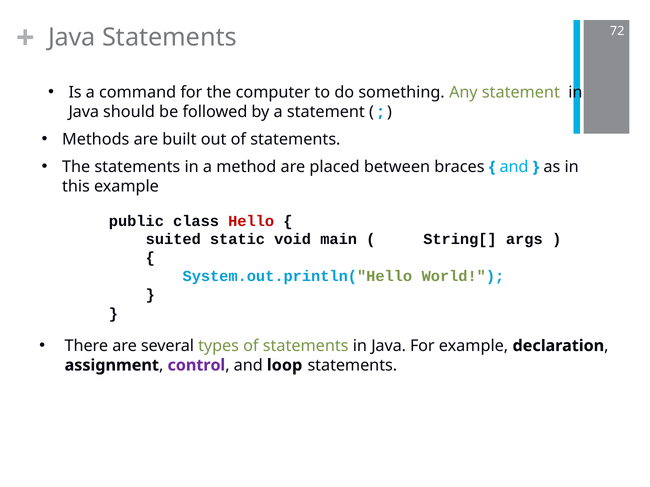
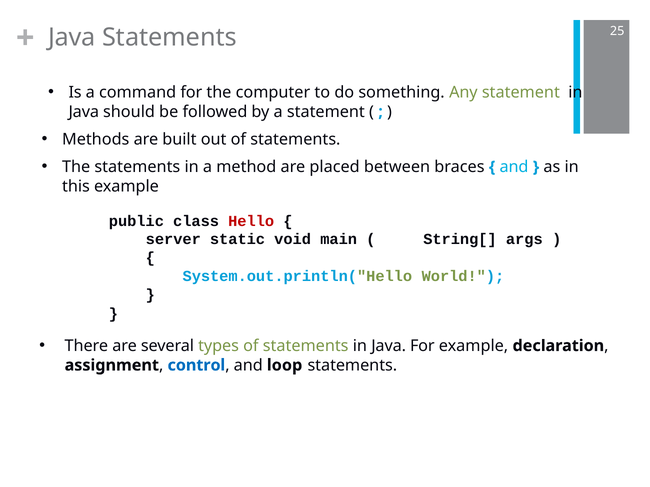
72: 72 -> 25
suited: suited -> server
control colour: purple -> blue
